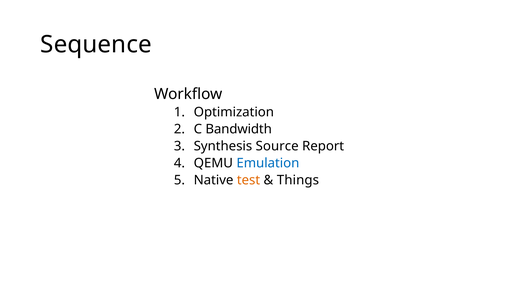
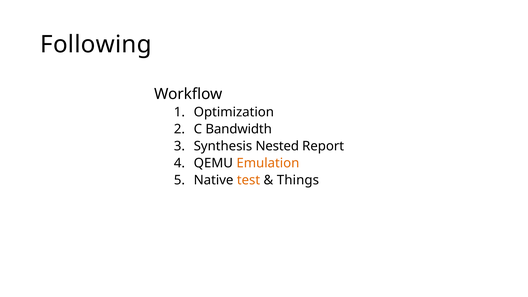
Sequence: Sequence -> Following
Source: Source -> Nested
Emulation colour: blue -> orange
